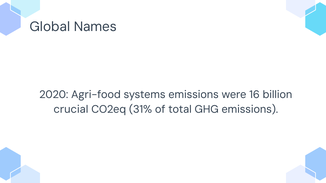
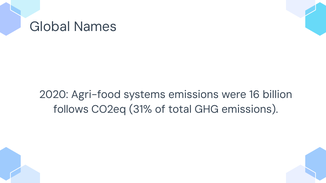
crucial: crucial -> follows
